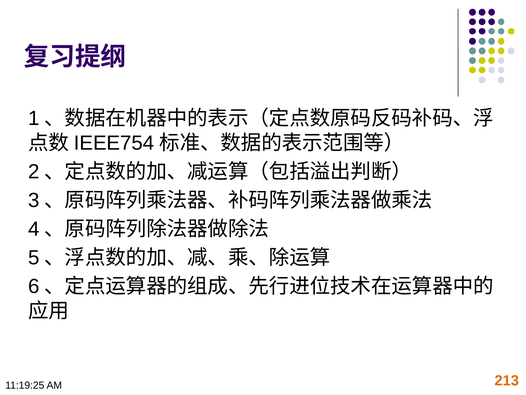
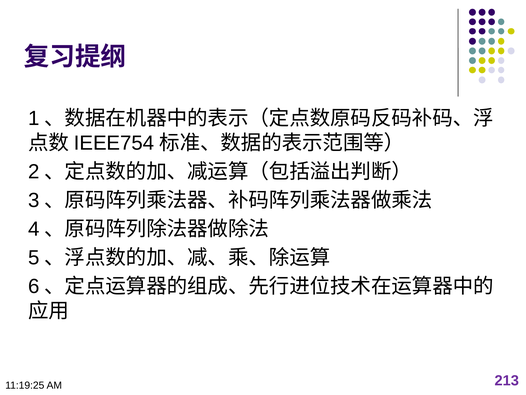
213 colour: orange -> purple
